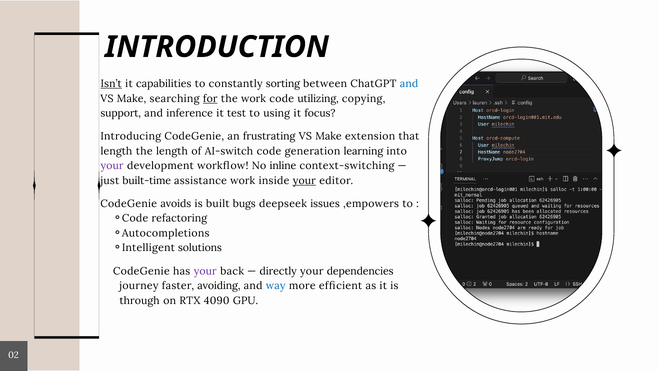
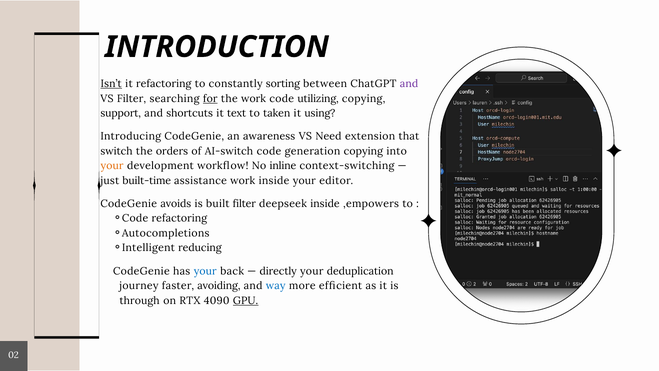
it capabilities: capabilities -> refactoring
and at (409, 84) colour: blue -> purple
Make at (132, 98): Make -> Filter
inference: inference -> shortcuts
test: test -> text
using: using -> taken
focus: focus -> using
frustrating: frustrating -> awareness
Make at (328, 136): Make -> Need
length at (116, 151): length -> switch
the length: length -> orders
generation learning: learning -> copying
your at (112, 166) colour: purple -> orange
your at (304, 180) underline: present -> none
built bugs: bugs -> filter
deepseek issues: issues -> inside
solutions: solutions -> reducing
your at (205, 271) colour: purple -> blue
dependencies: dependencies -> deduplication
GPU underline: none -> present
